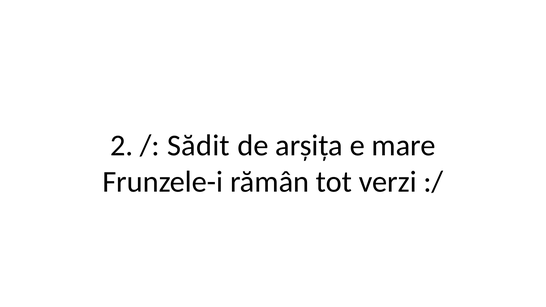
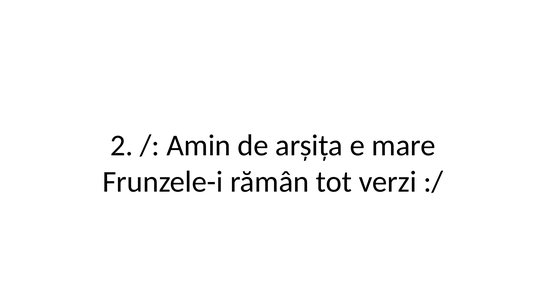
Sădit: Sădit -> Amin
